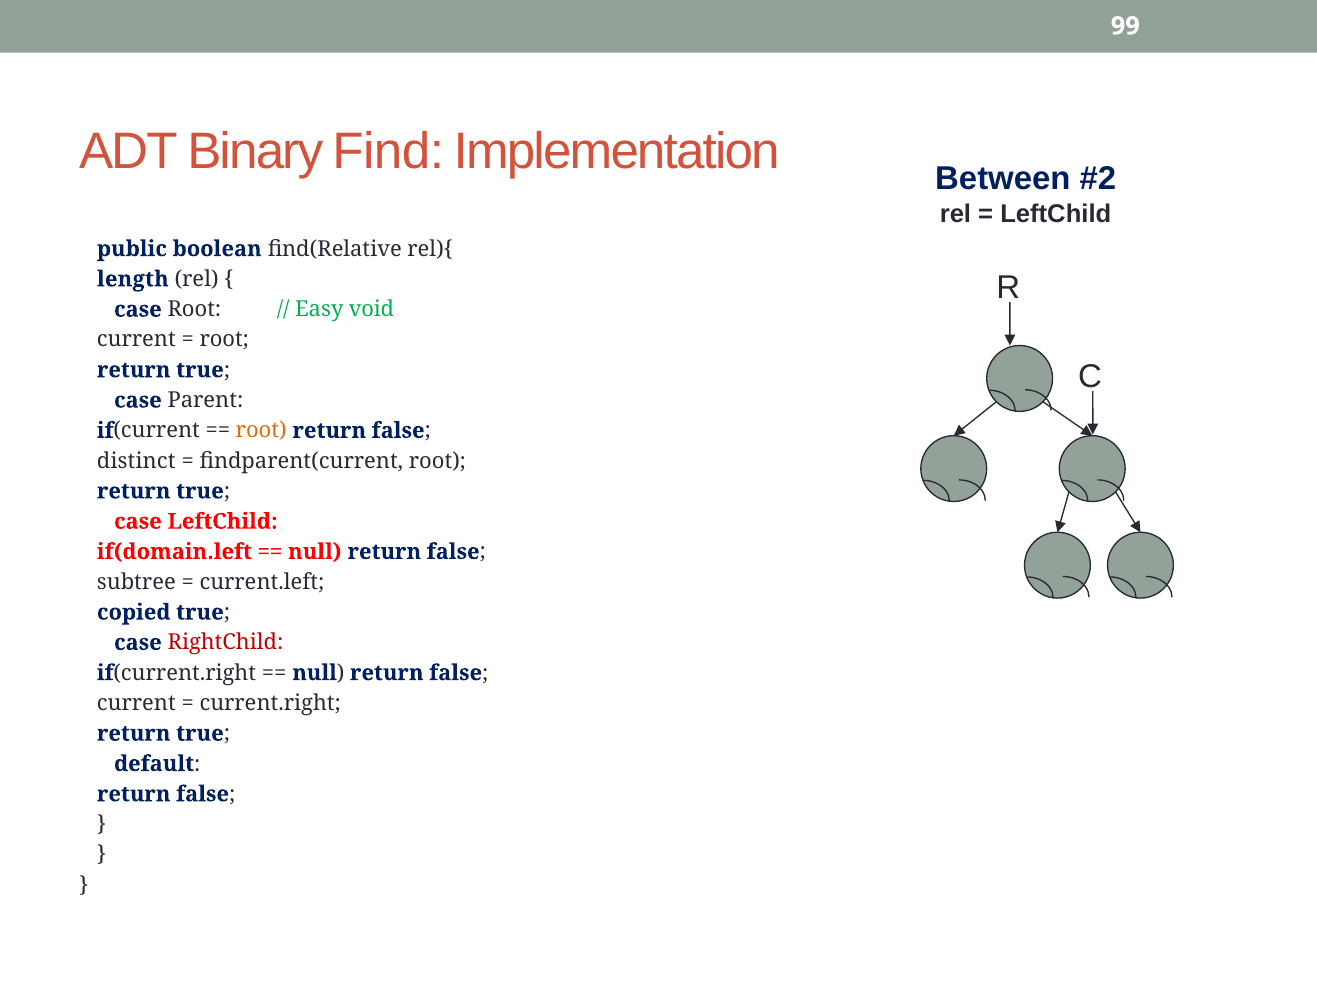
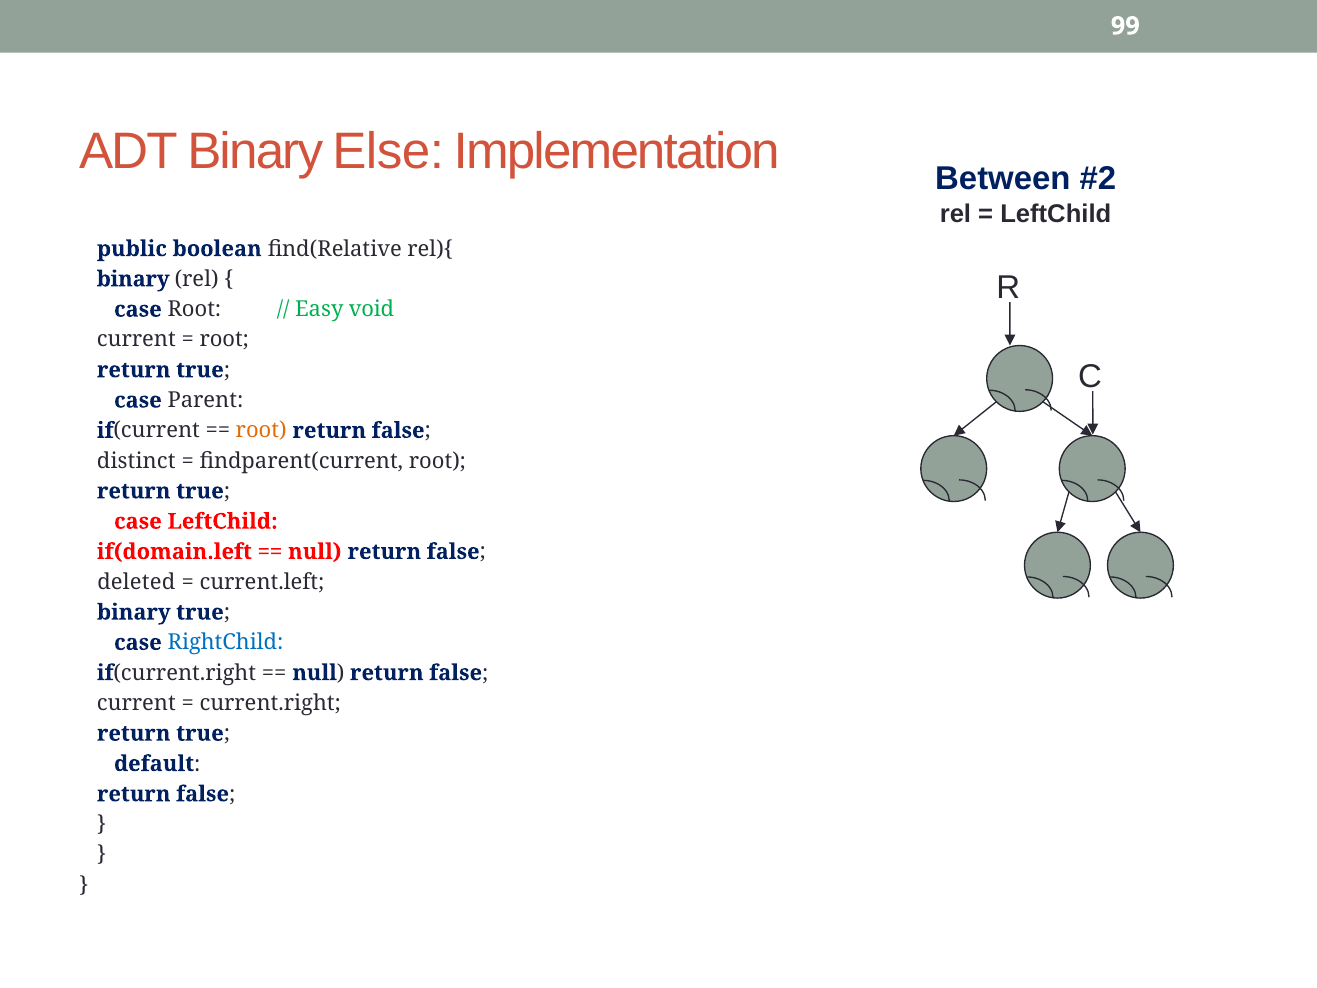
Find: Find -> Else
length at (133, 279): length -> binary
subtree: subtree -> deleted
copied at (134, 612): copied -> binary
RightChild colour: red -> blue
